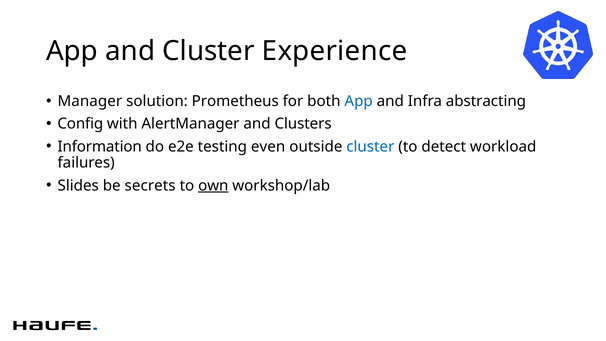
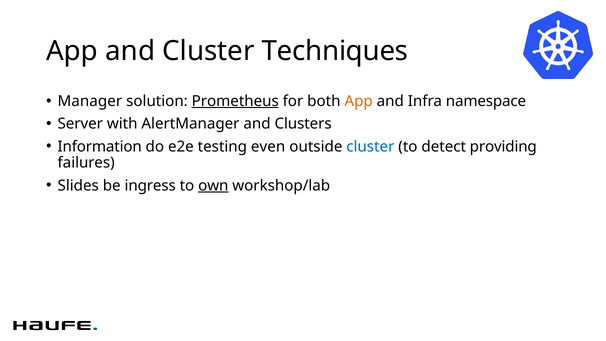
Experience: Experience -> Techniques
Prometheus underline: none -> present
App at (359, 101) colour: blue -> orange
abstracting: abstracting -> namespace
Config: Config -> Server
workload: workload -> providing
secrets: secrets -> ingress
